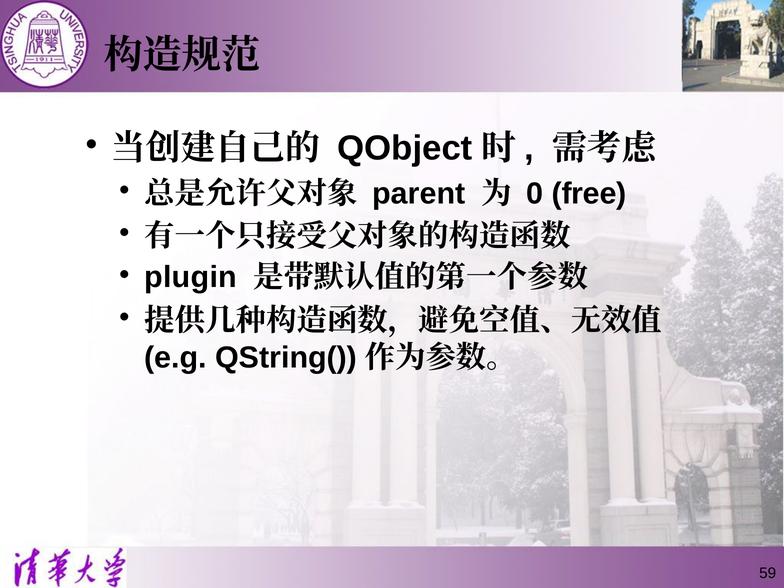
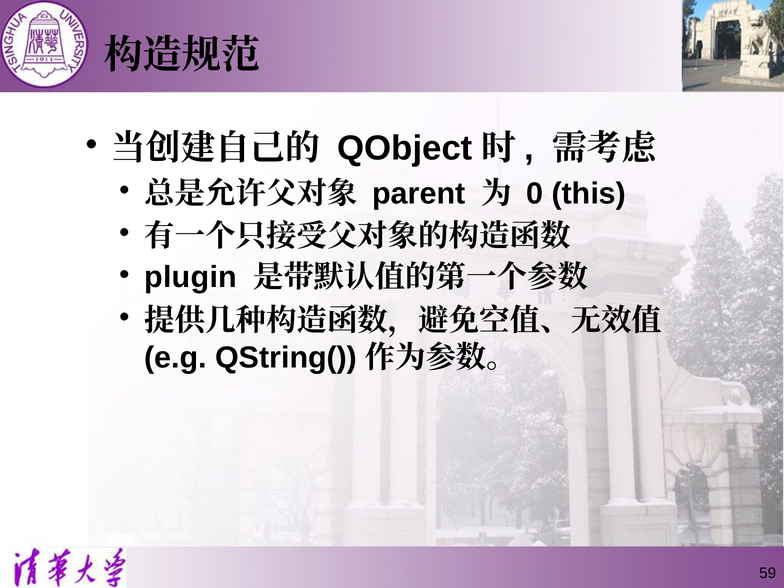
free: free -> this
